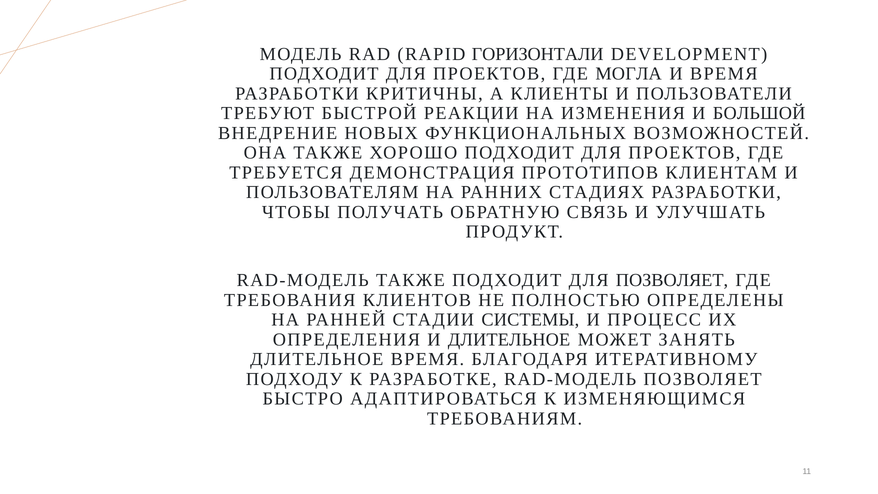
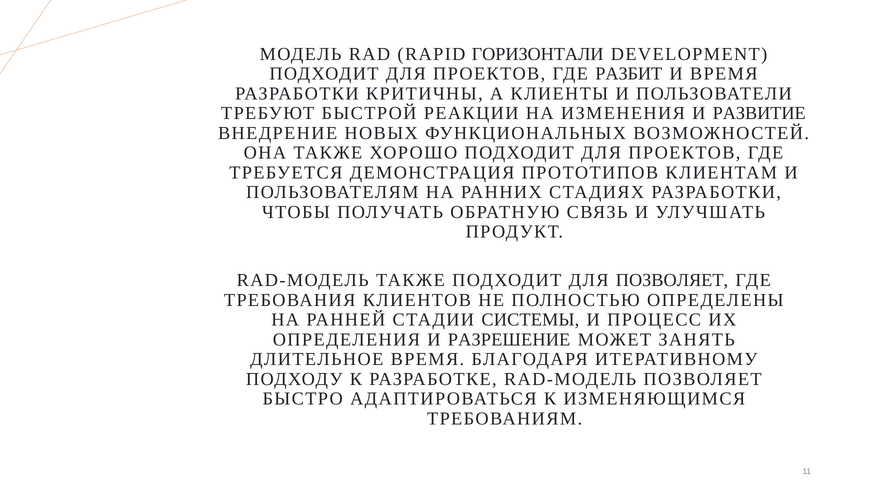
МОГЛА: МОГЛА -> РАЗБИТ
БОЛЬШОЙ: БОЛЬШОЙ -> РАЗВИТИЕ
И ДЛИТЕЛЬНОЕ: ДЛИТЕЛЬНОЕ -> РАЗРЕШЕНИЕ
